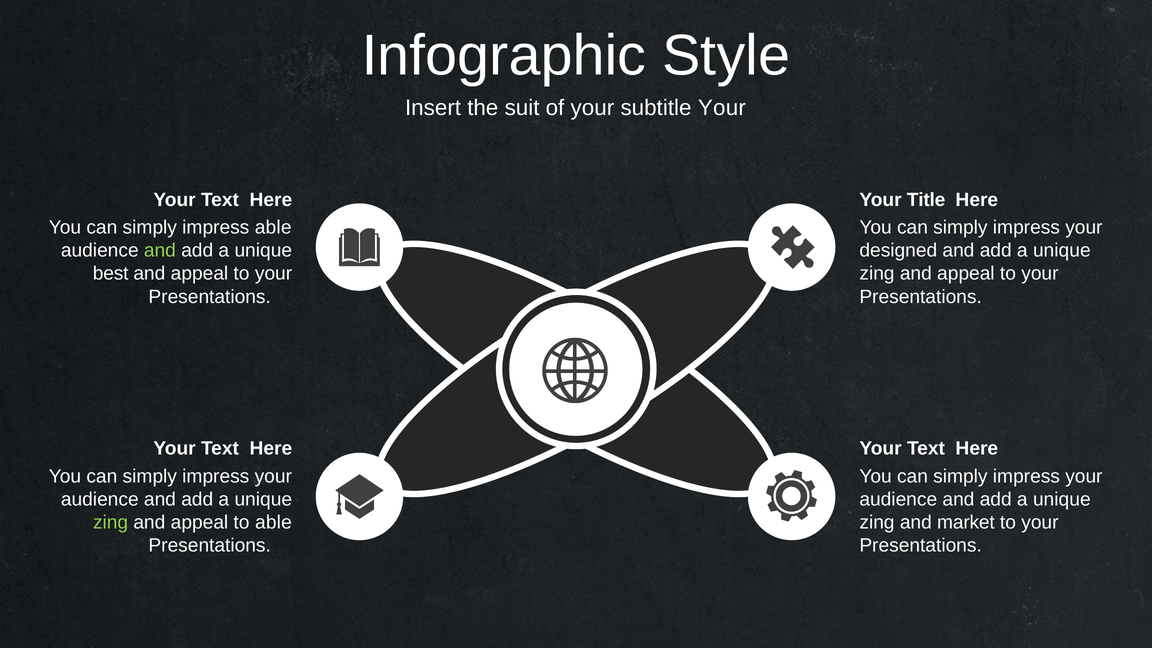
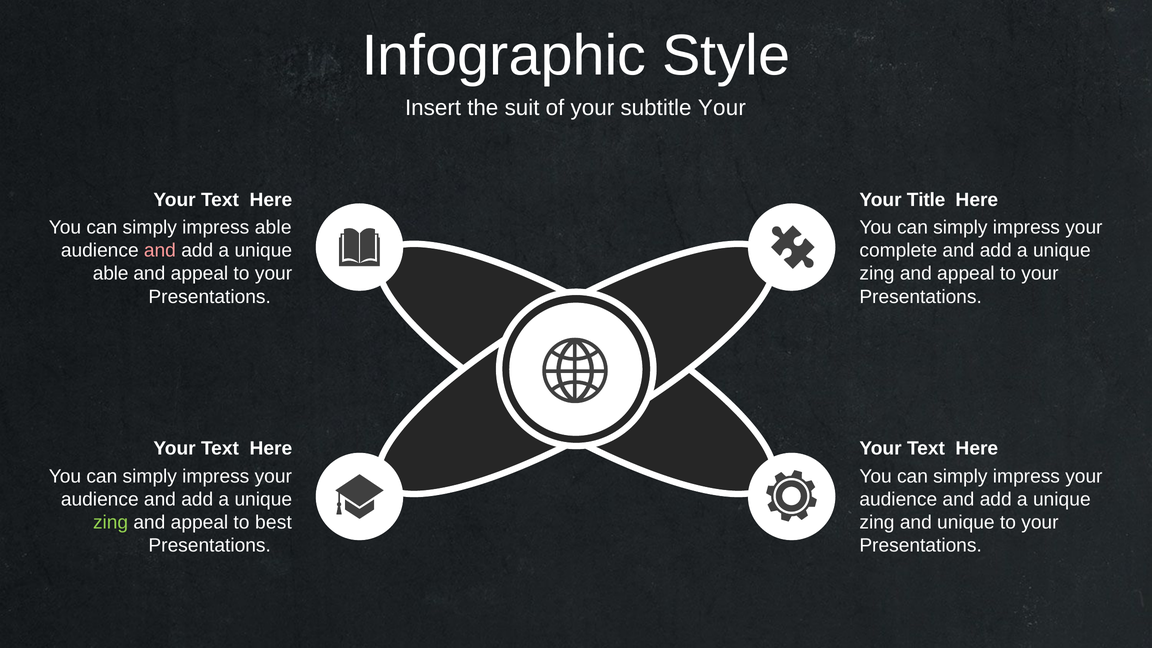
and at (160, 251) colour: light green -> pink
designed: designed -> complete
best at (111, 274): best -> able
to able: able -> best
and market: market -> unique
